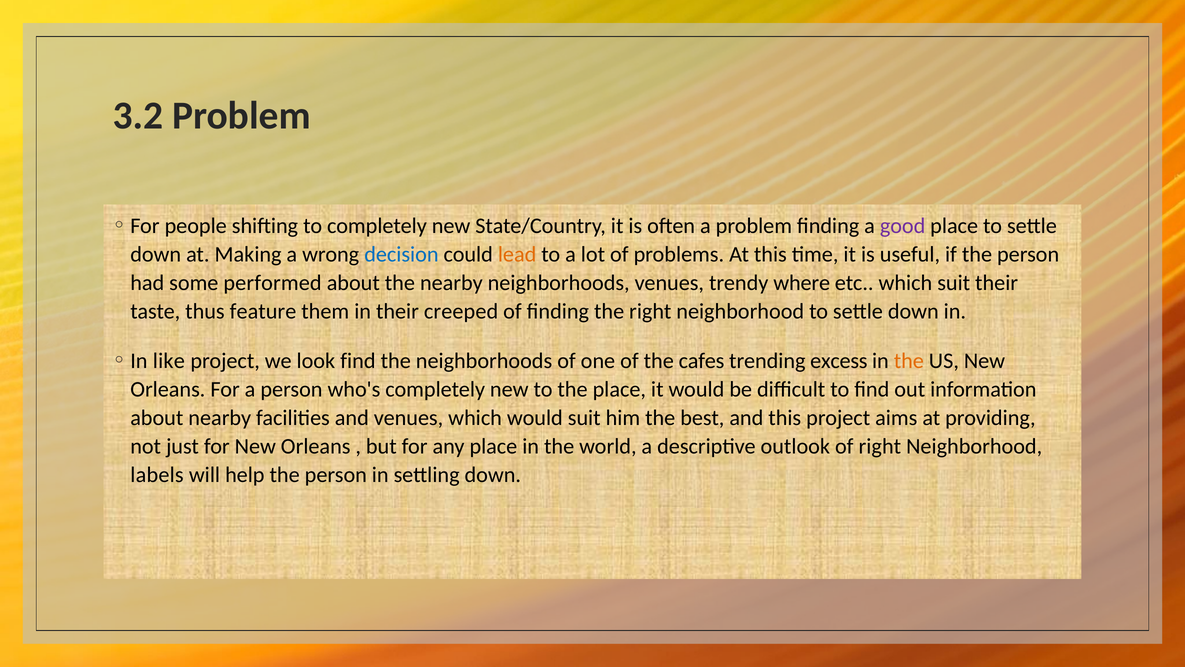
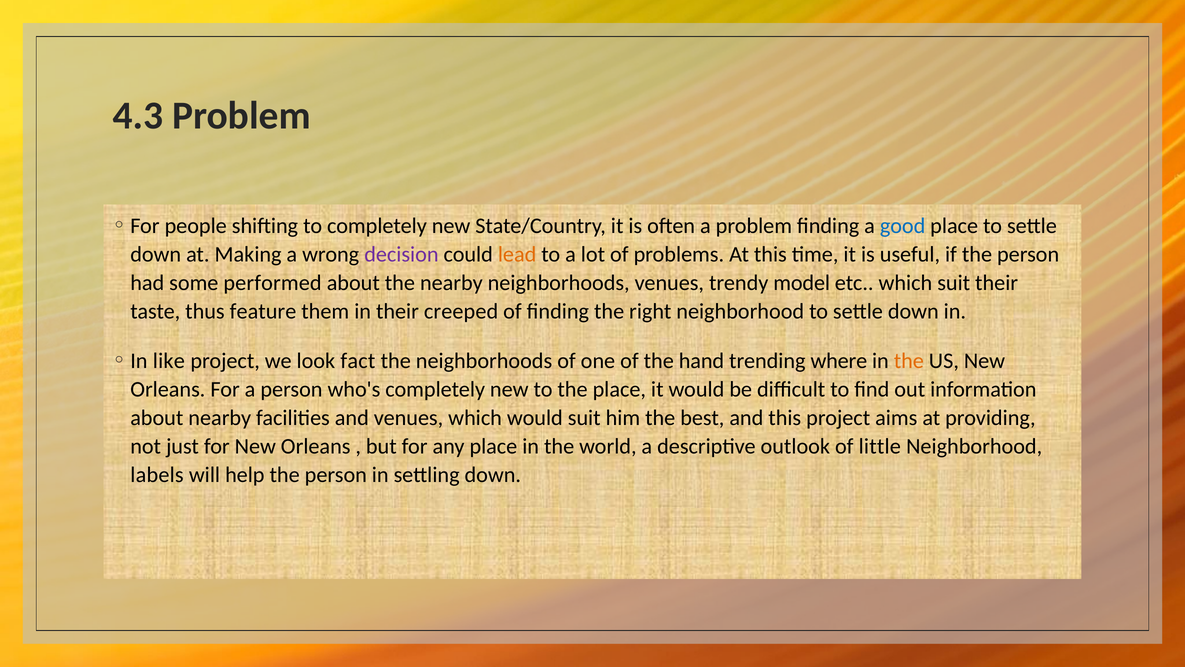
3.2: 3.2 -> 4.3
good colour: purple -> blue
decision colour: blue -> purple
where: where -> model
look find: find -> fact
cafes: cafes -> hand
excess: excess -> where
of right: right -> little
